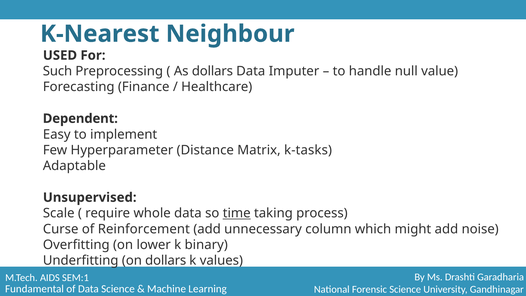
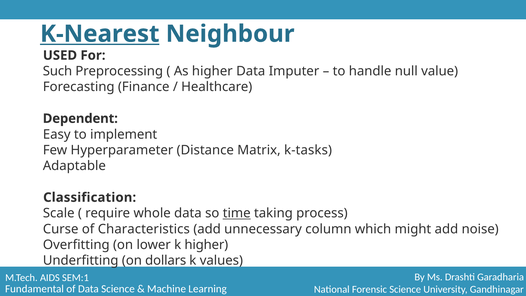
K-Nearest underline: none -> present
As dollars: dollars -> higher
Unsupervised: Unsupervised -> Classification
Reinforcement: Reinforcement -> Characteristics
k binary: binary -> higher
